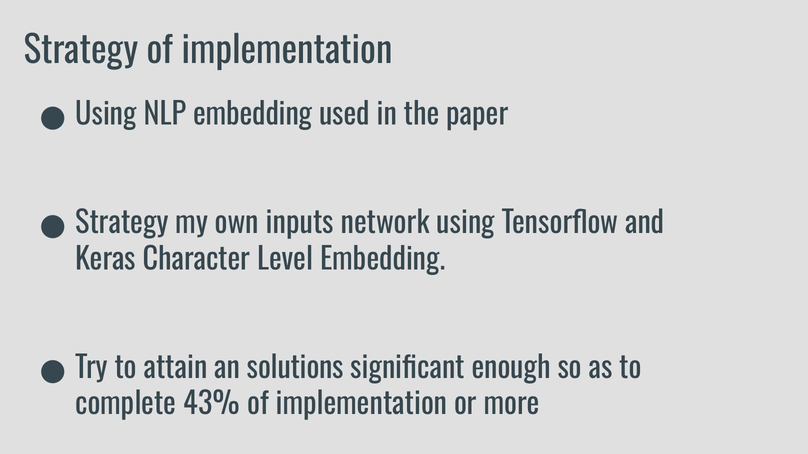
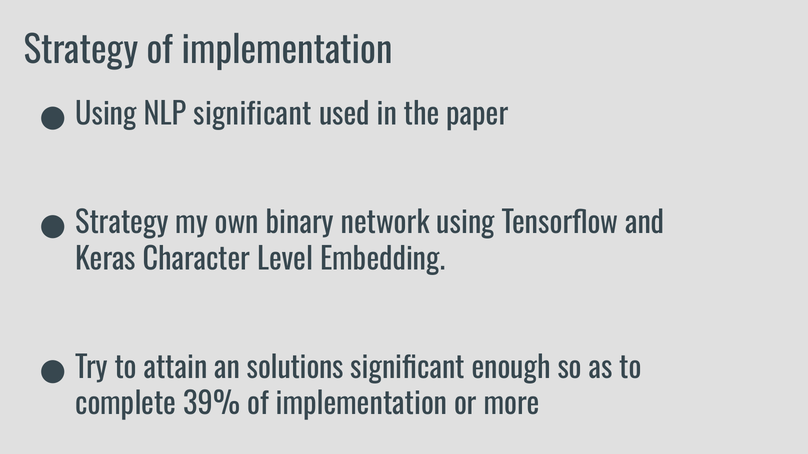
NLP embedding: embedding -> significant
inputs: inputs -> binary
43%: 43% -> 39%
